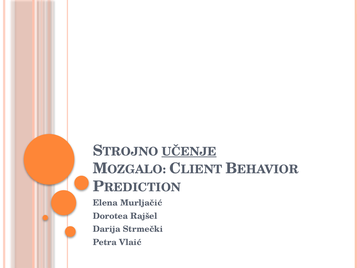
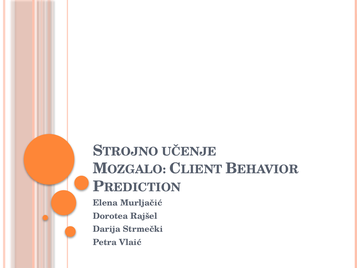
UČENJE underline: present -> none
